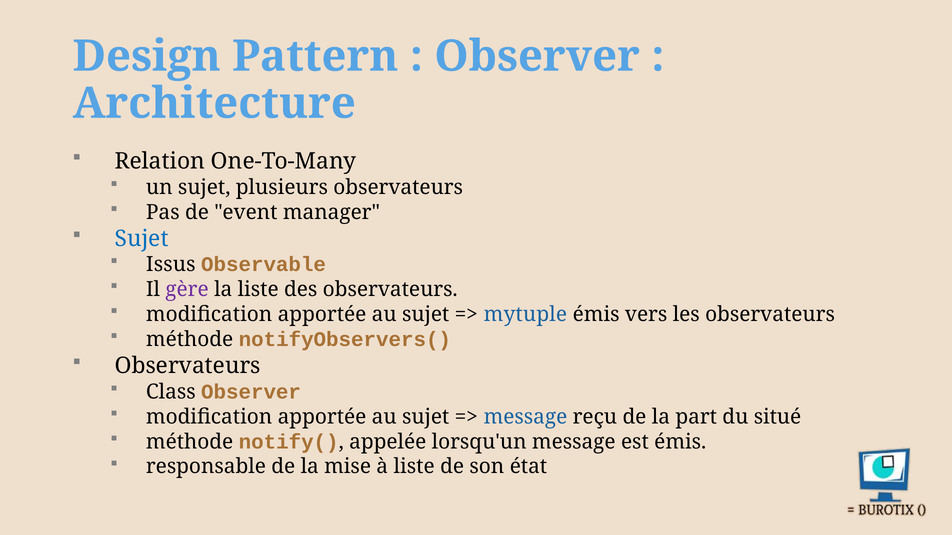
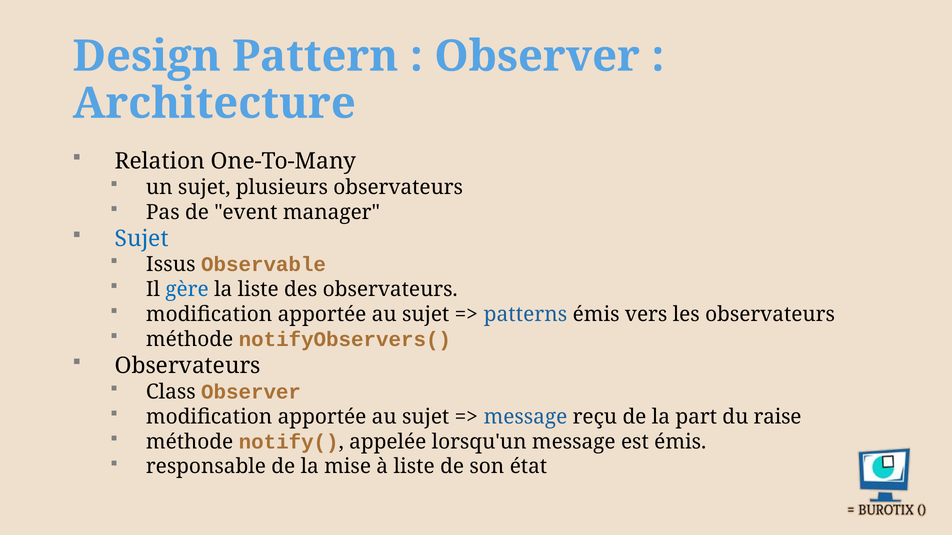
gère colour: purple -> blue
mytuple: mytuple -> patterns
situé: situé -> raise
